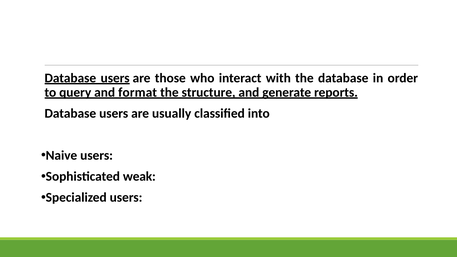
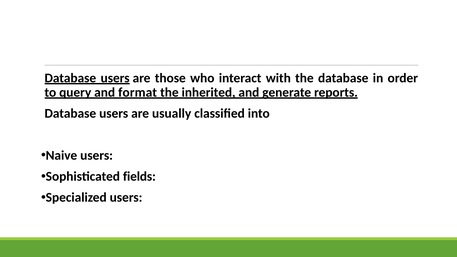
structure: structure -> inherited
weak: weak -> fields
